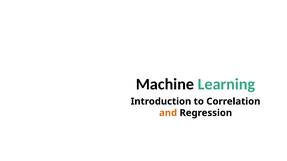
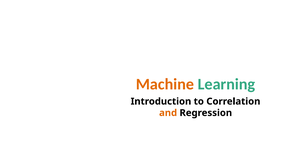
Machine colour: black -> orange
